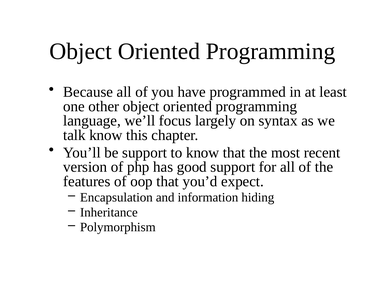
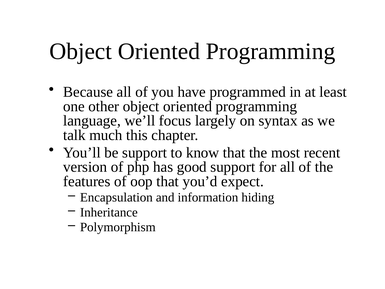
talk know: know -> much
